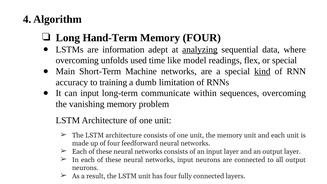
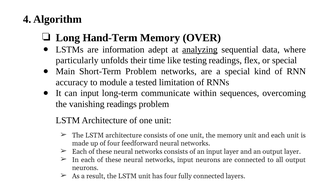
Memory FOUR: FOUR -> OVER
overcoming at (77, 60): overcoming -> particularly
used: used -> their
model: model -> testing
Short-Term Machine: Machine -> Problem
kind underline: present -> none
training: training -> module
dumb: dumb -> tested
vanishing memory: memory -> readings
